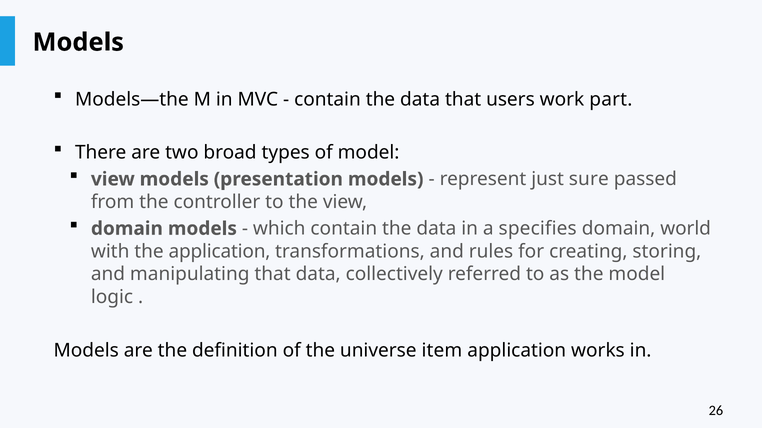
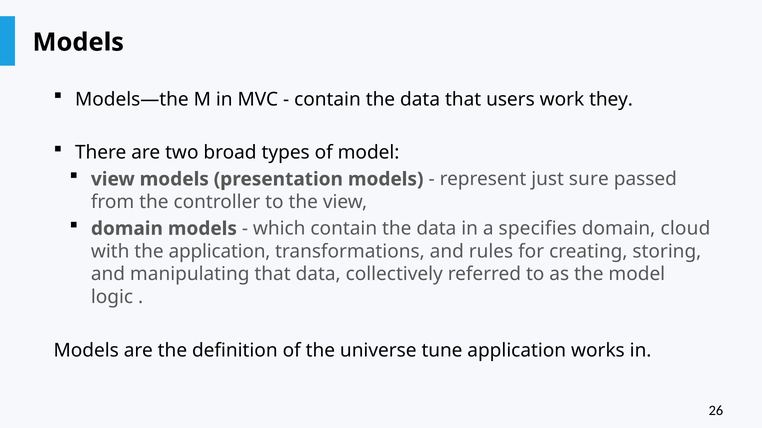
part: part -> they
world: world -> cloud
item: item -> tune
